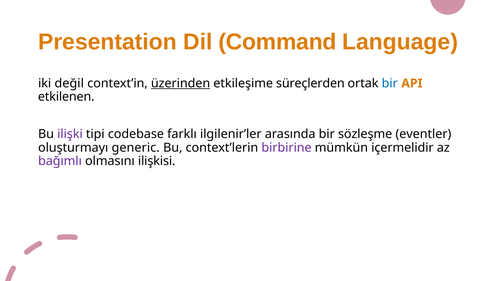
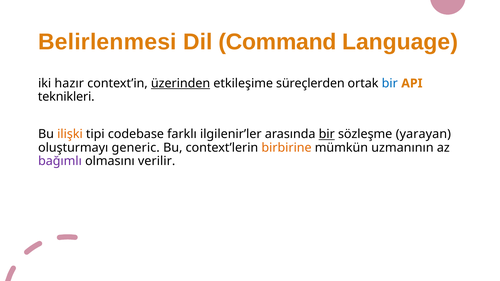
Presentation: Presentation -> Belirlenmesi
değil: değil -> hazır
etkilenen: etkilenen -> teknikleri
ilişki colour: purple -> orange
bir at (327, 134) underline: none -> present
eventler: eventler -> yarayan
birbirine colour: purple -> orange
içermelidir: içermelidir -> uzmanının
ilişkisi: ilişkisi -> verilir
